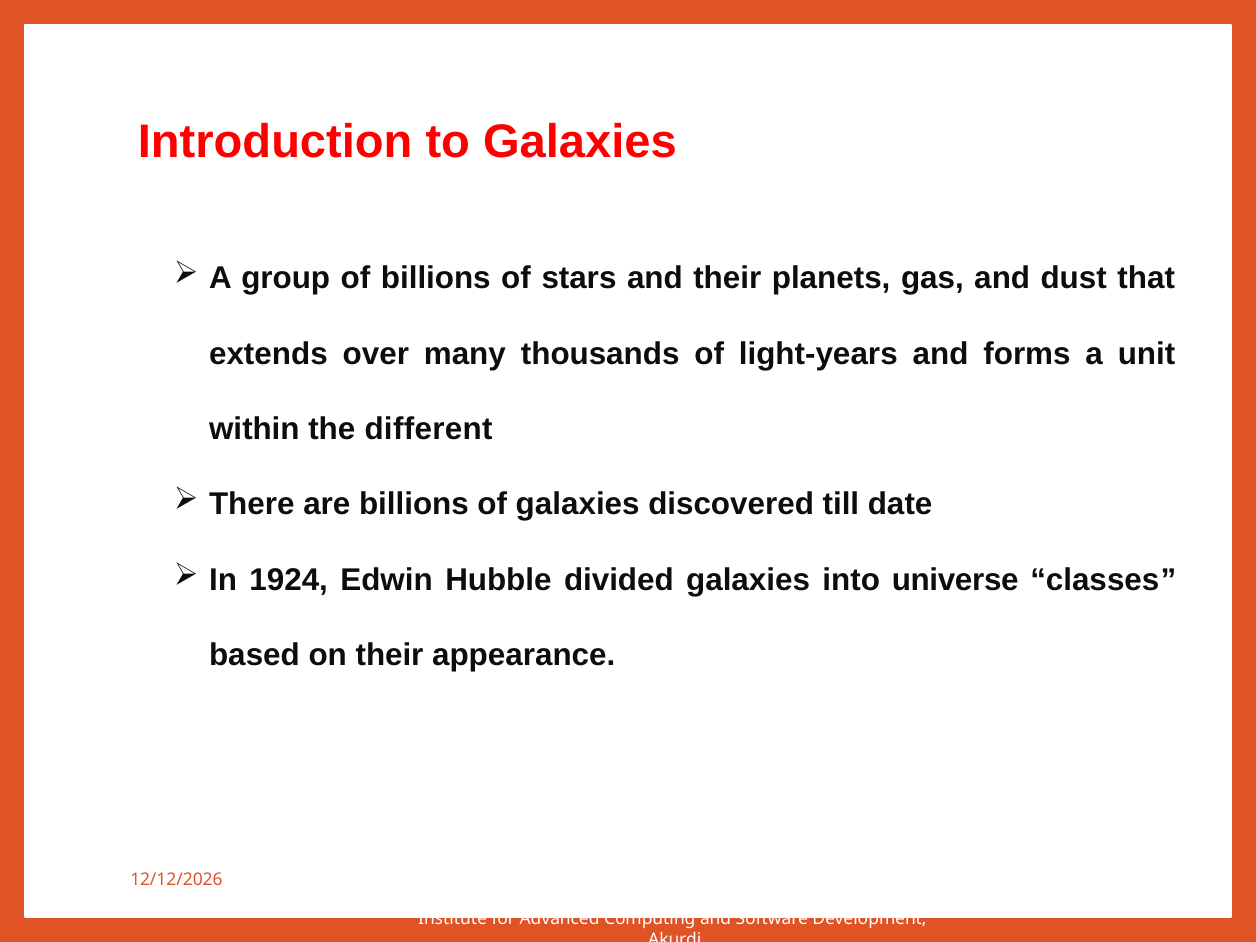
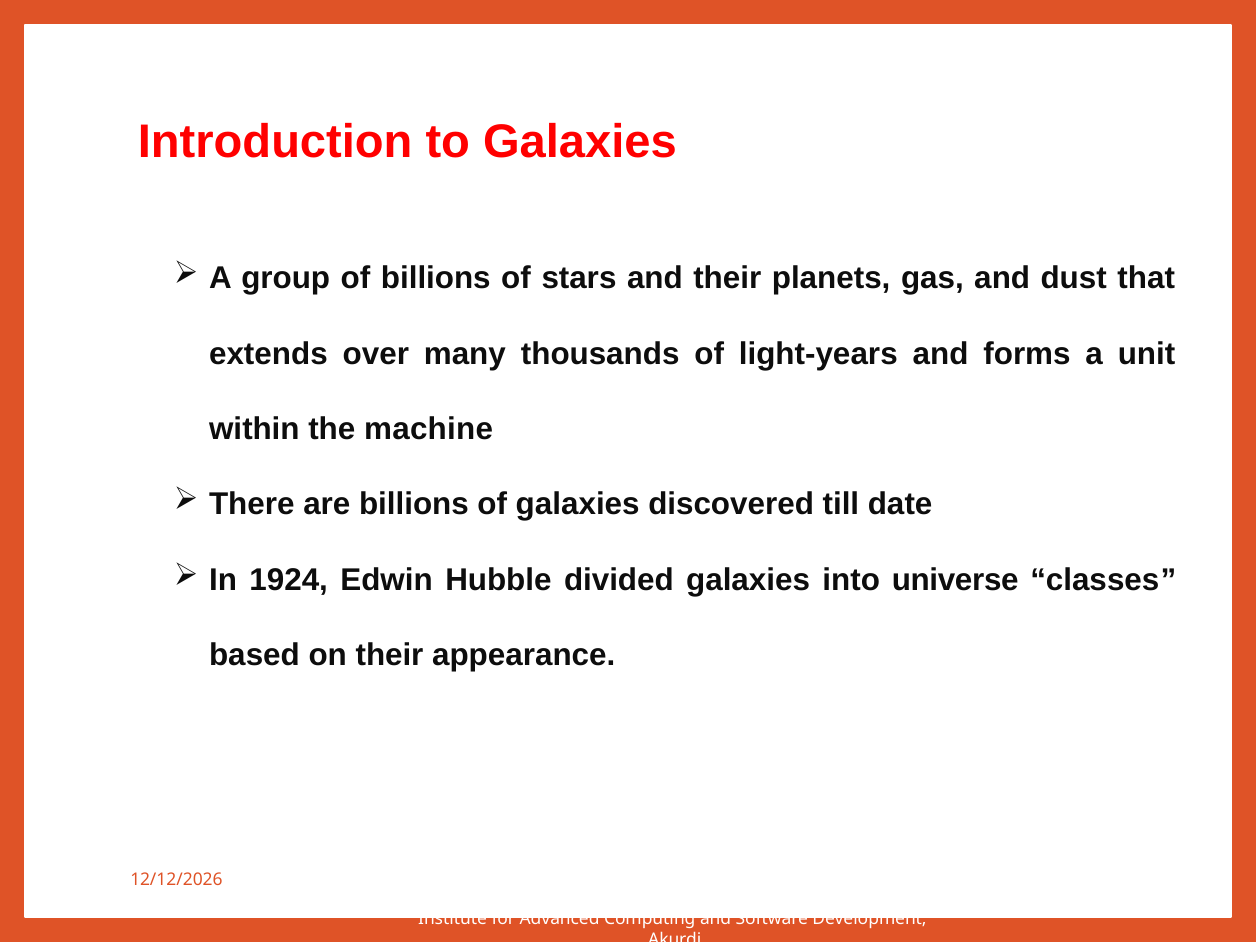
different: different -> machine
